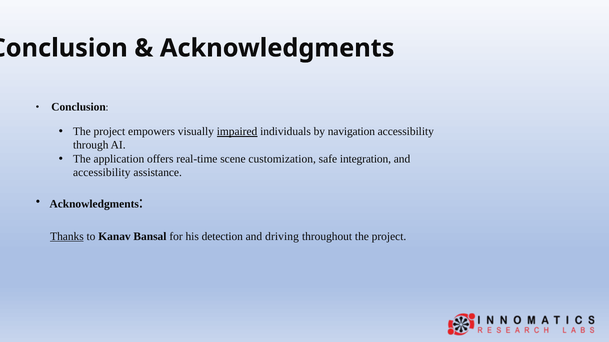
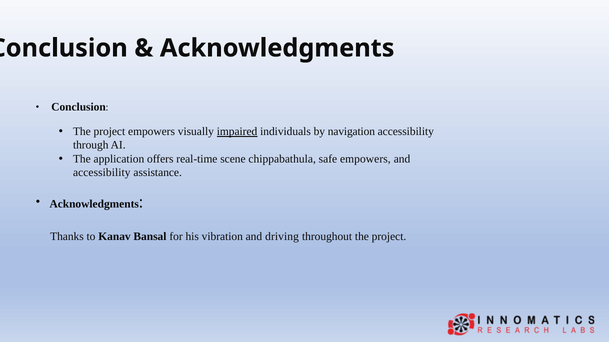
customization: customization -> chippabathula
safe integration: integration -> empowers
Thanks underline: present -> none
detection: detection -> vibration
